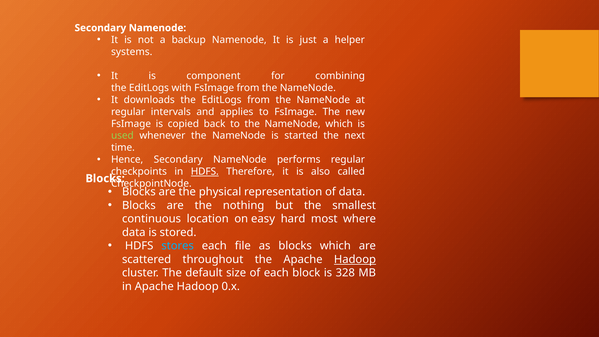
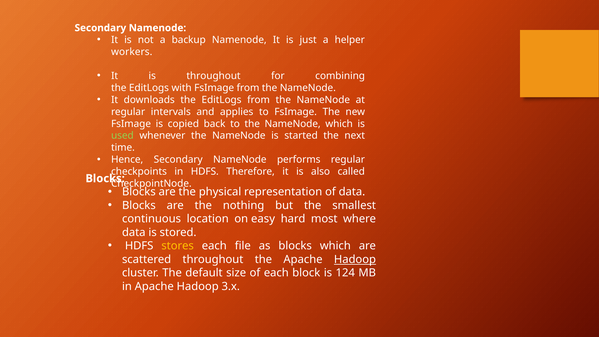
systems: systems -> workers
is component: component -> throughout
HDFS at (205, 172) underline: present -> none
stores colour: light blue -> yellow
328: 328 -> 124
0.x: 0.x -> 3.x
